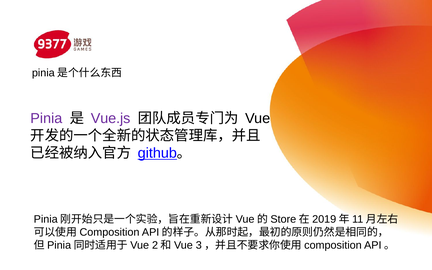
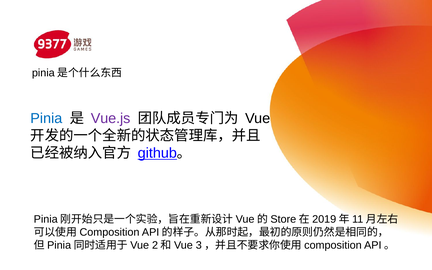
Pinia colour: purple -> blue
